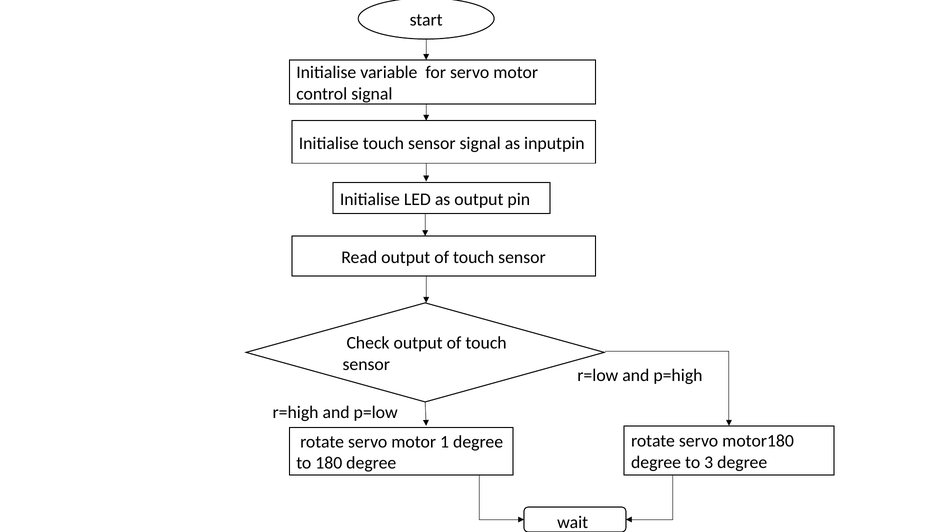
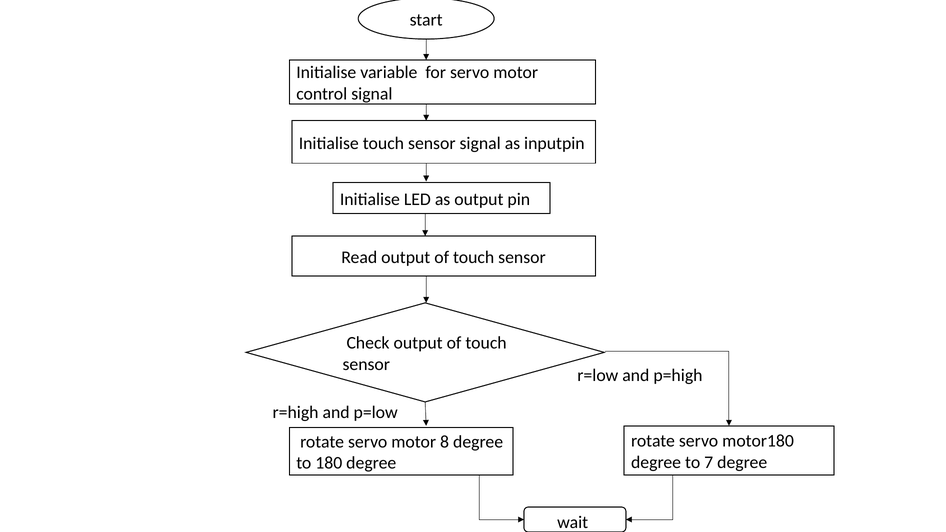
1: 1 -> 8
3: 3 -> 7
